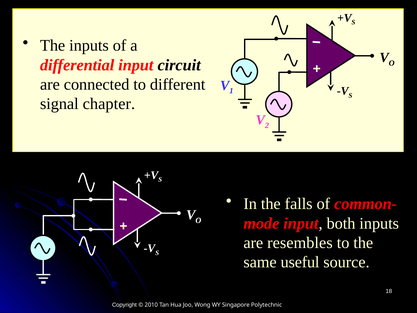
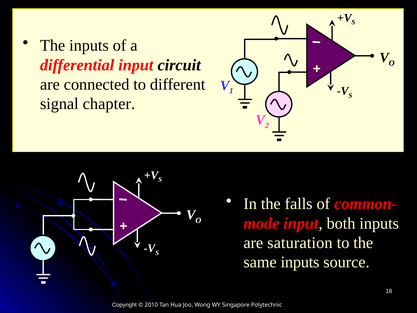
resembles: resembles -> saturation
same useful: useful -> inputs
